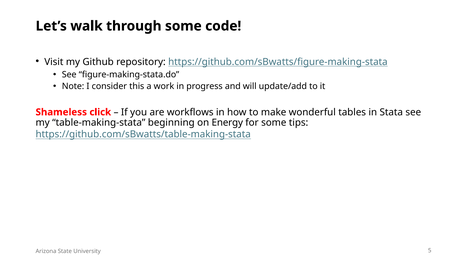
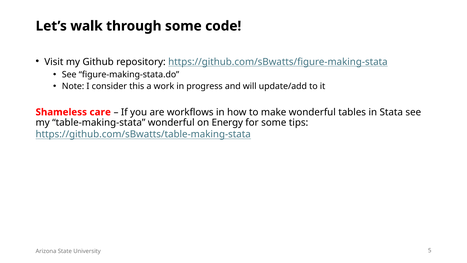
click: click -> care
table-making-stata beginning: beginning -> wonderful
